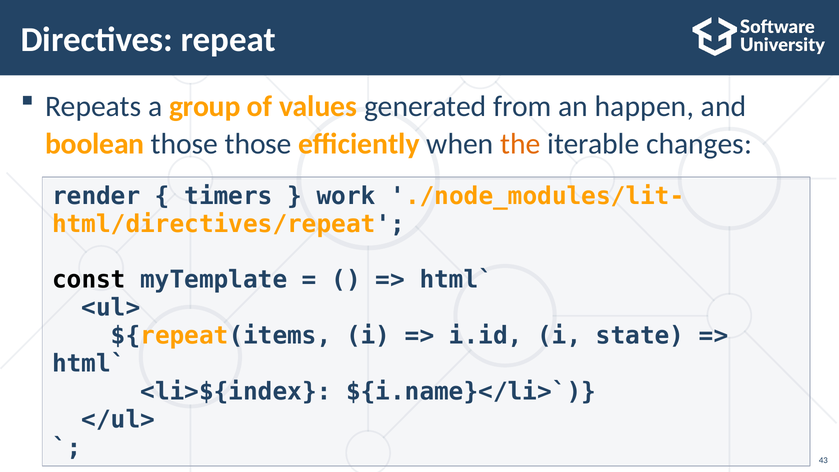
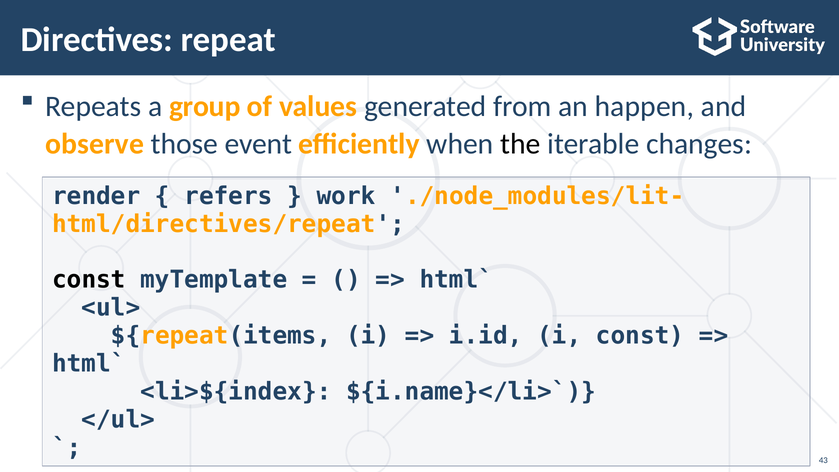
boolean: boolean -> observe
those those: those -> event
the colour: orange -> black
timers: timers -> refers
i state: state -> const
